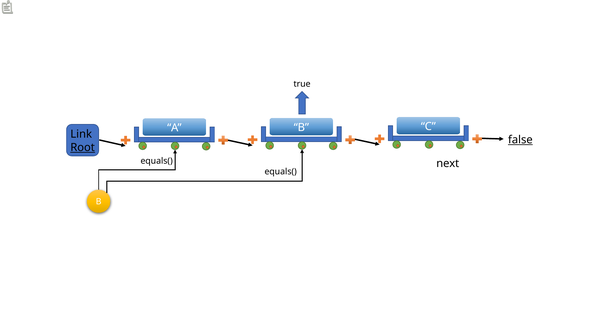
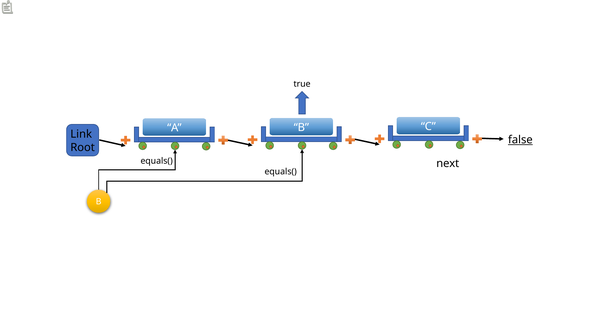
Root underline: present -> none
